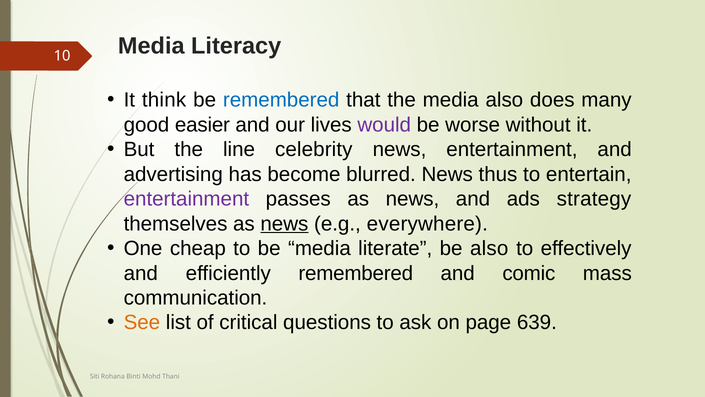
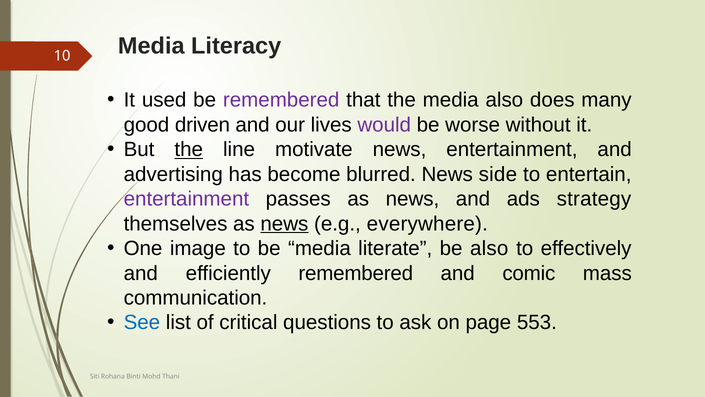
think: think -> used
remembered at (281, 100) colour: blue -> purple
easier: easier -> driven
the at (189, 149) underline: none -> present
celebrity: celebrity -> motivate
thus: thus -> side
cheap: cheap -> image
See colour: orange -> blue
639: 639 -> 553
